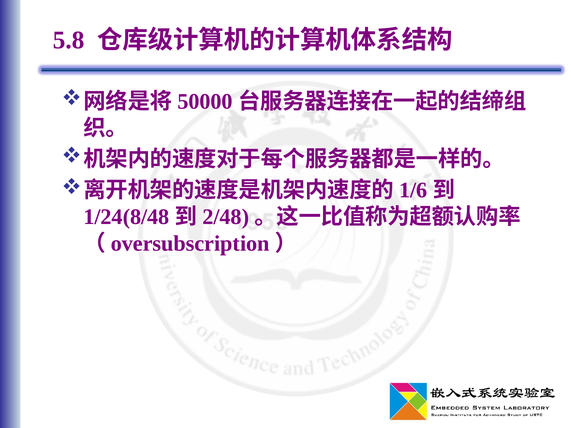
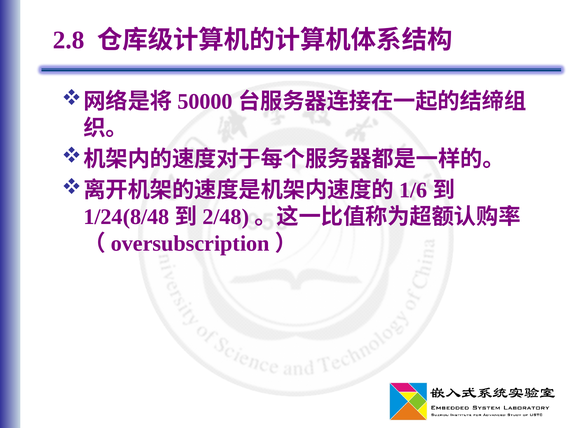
5.8: 5.8 -> 2.8
